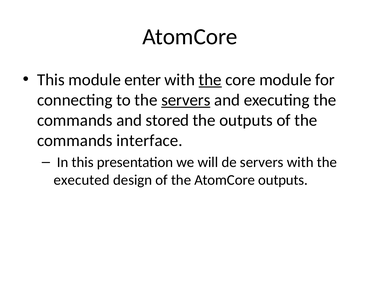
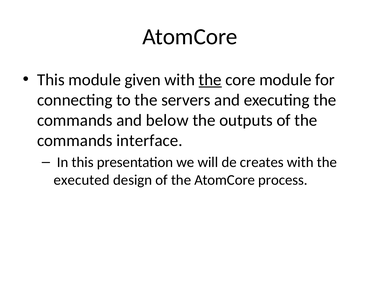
enter: enter -> given
servers at (186, 100) underline: present -> none
stored: stored -> below
de servers: servers -> creates
AtomCore outputs: outputs -> process
